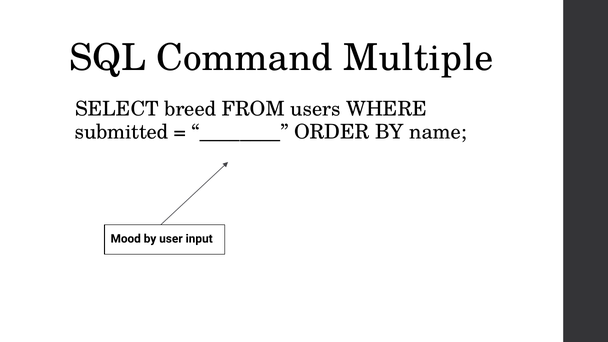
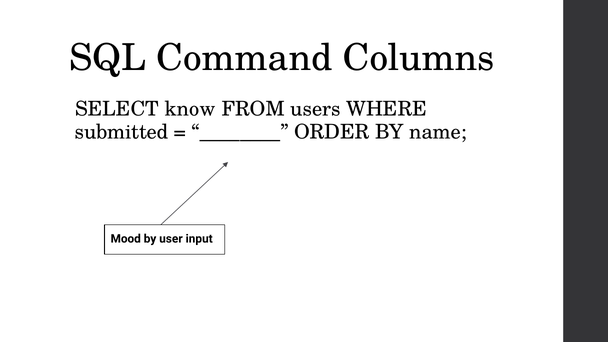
Multiple: Multiple -> Columns
breed: breed -> know
